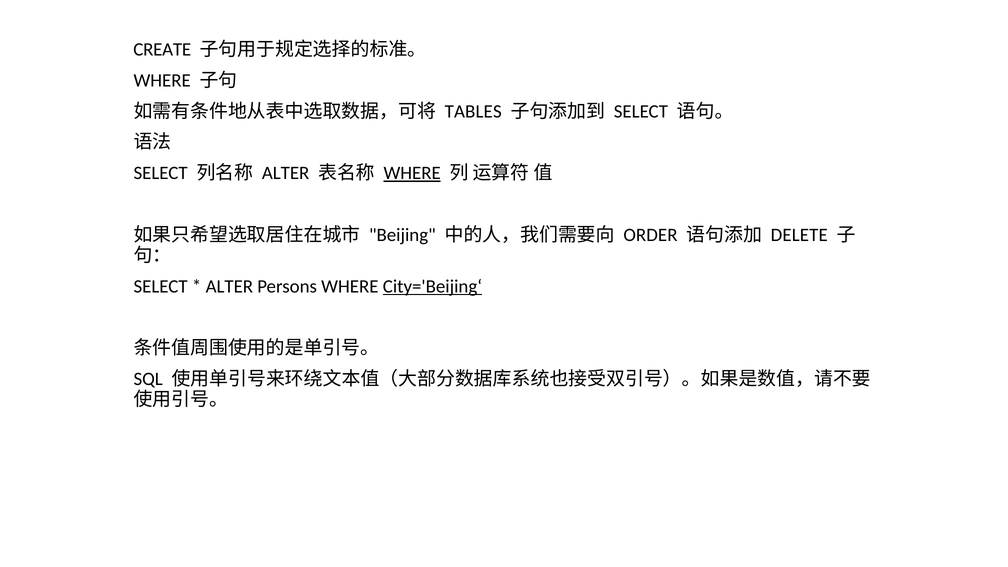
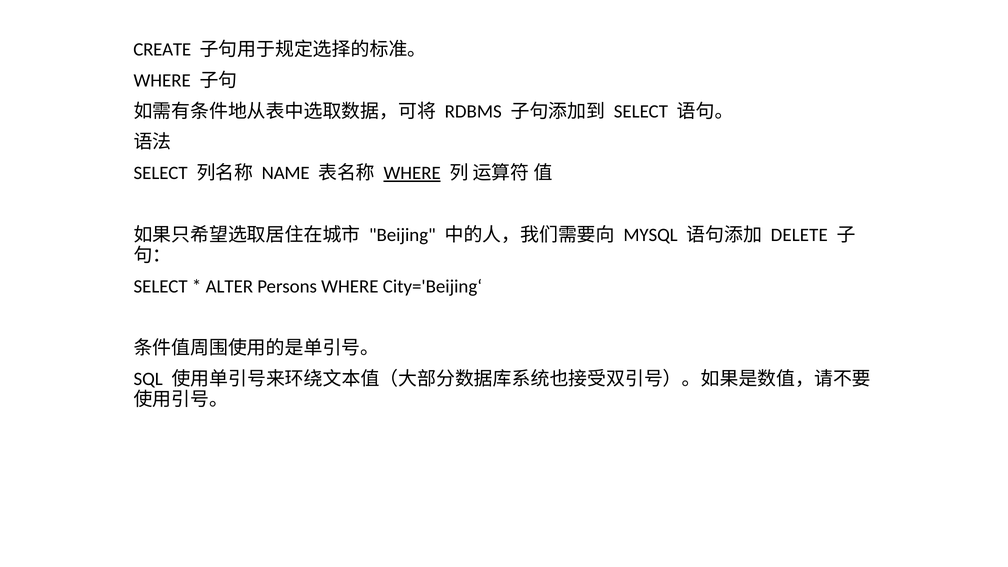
TABLES: TABLES -> RDBMS
ALTER at (286, 173): ALTER -> NAME
ORDER: ORDER -> MYSQL
City='Beijing‘ underline: present -> none
